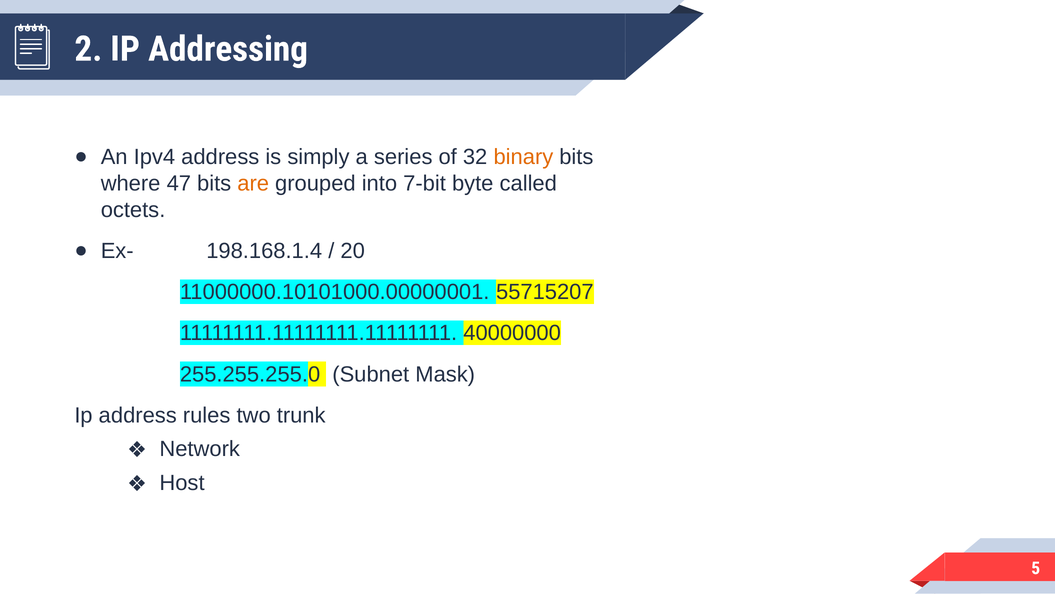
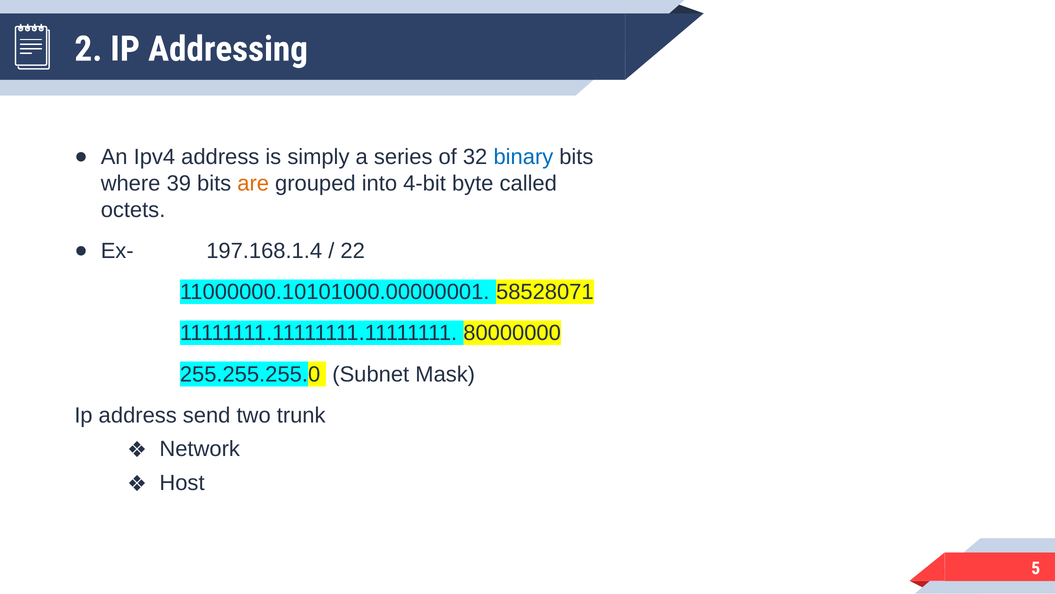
binary colour: orange -> blue
47: 47 -> 39
7-bit: 7-bit -> 4-bit
198.168.1.4: 198.168.1.4 -> 197.168.1.4
20: 20 -> 22
55715207: 55715207 -> 58528071
40000000: 40000000 -> 80000000
rules: rules -> send
